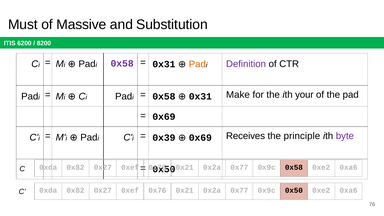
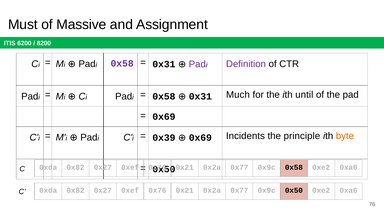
Substitution: Substitution -> Assignment
Pad at (197, 64) colour: orange -> purple
Make: Make -> Much
your: your -> until
Receives: Receives -> Incidents
byte colour: purple -> orange
